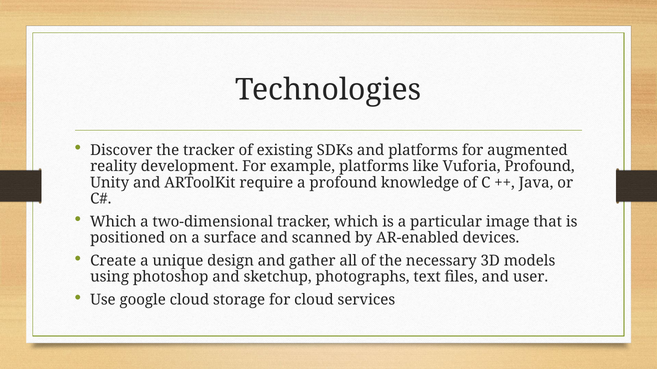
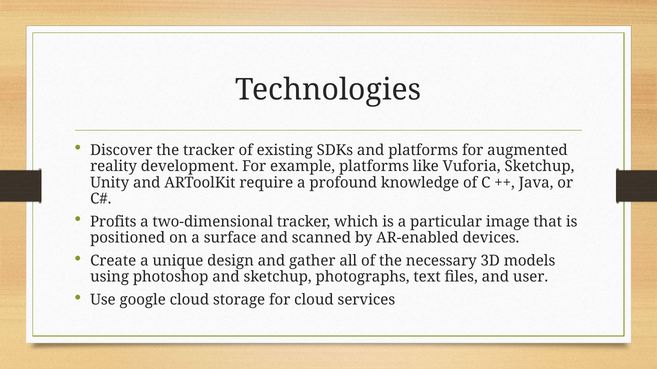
Vuforia Profound: Profound -> Sketchup
Which at (113, 222): Which -> Profits
